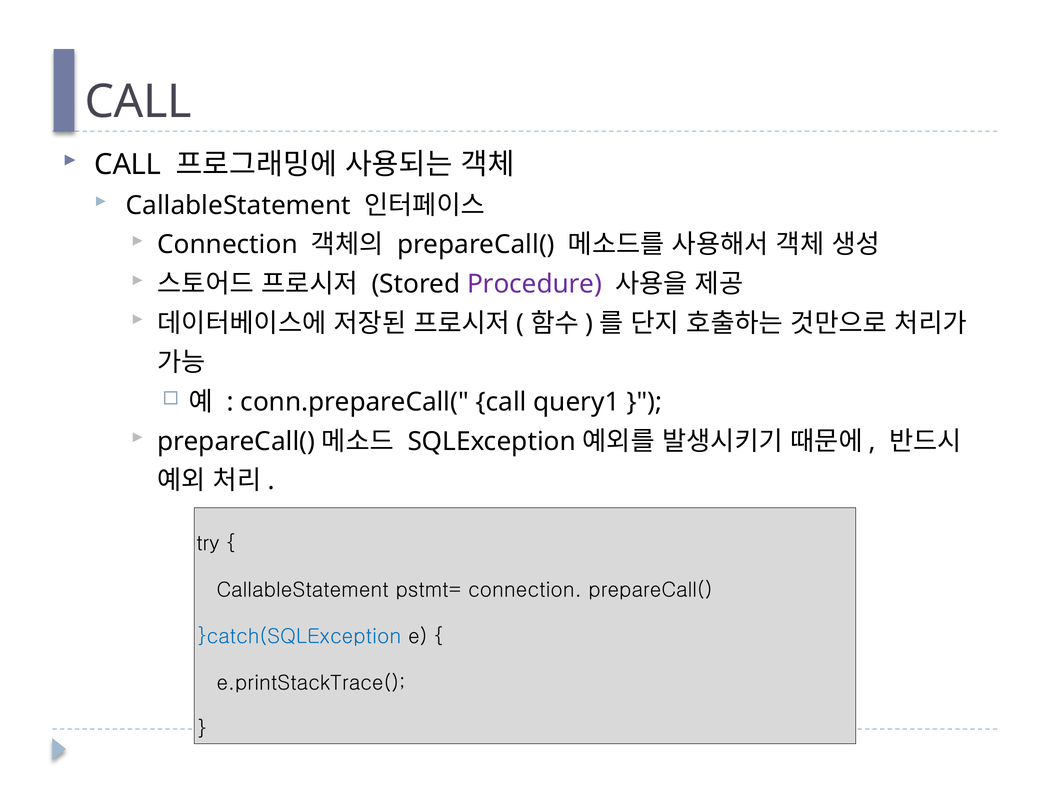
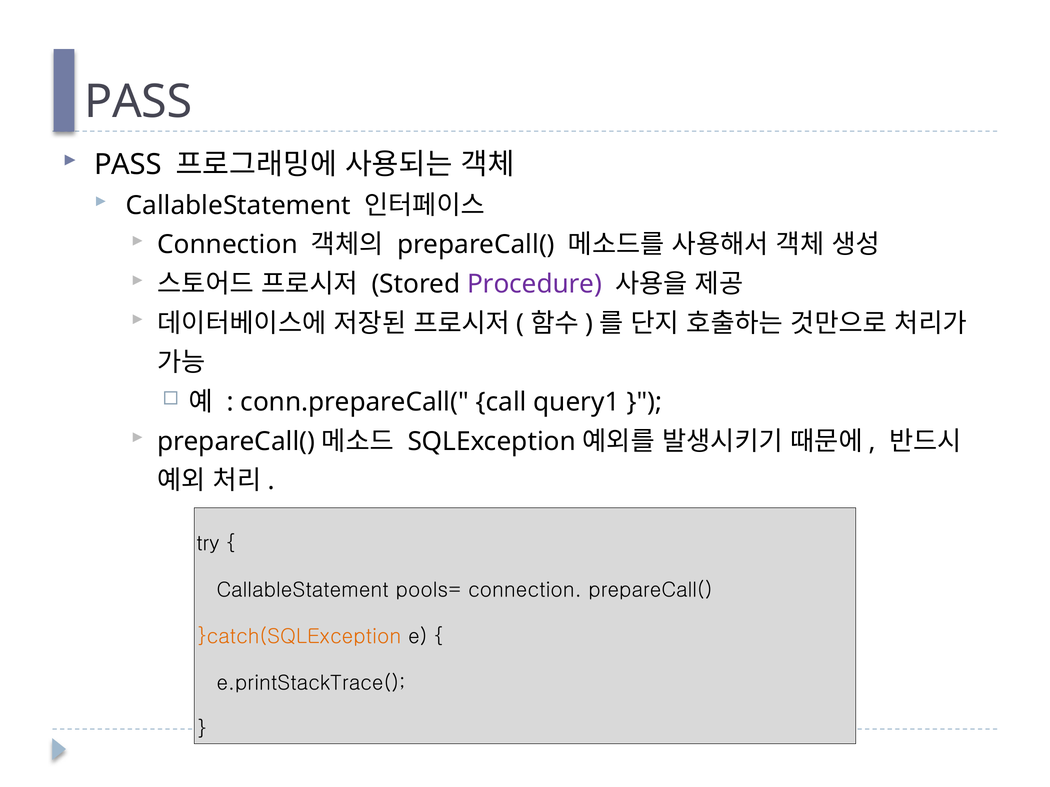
CALL at (138, 102): CALL -> PASS
CALL at (128, 165): CALL -> PASS
pstmt=: pstmt= -> pools=
}catch(SQLException colour: blue -> orange
